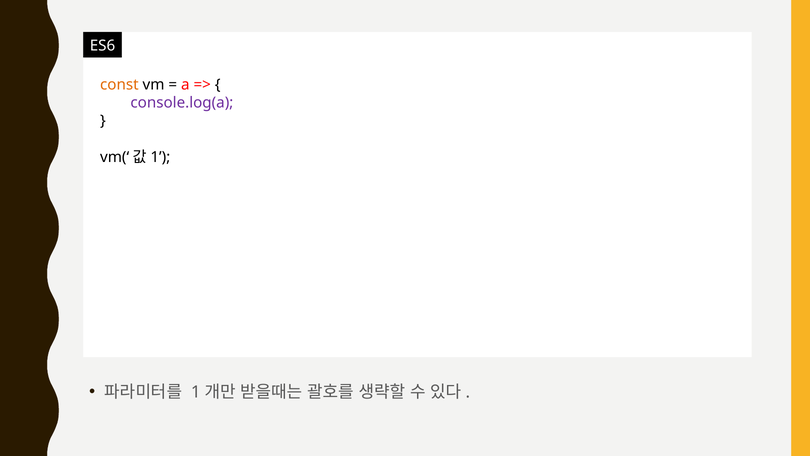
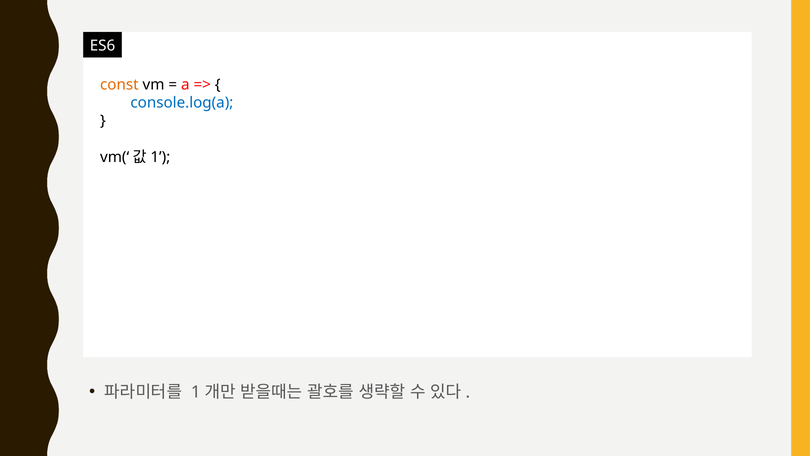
console.log(a colour: purple -> blue
